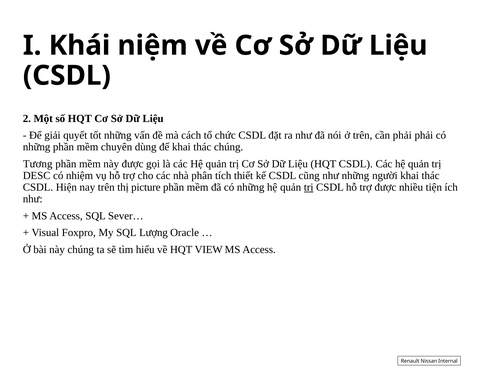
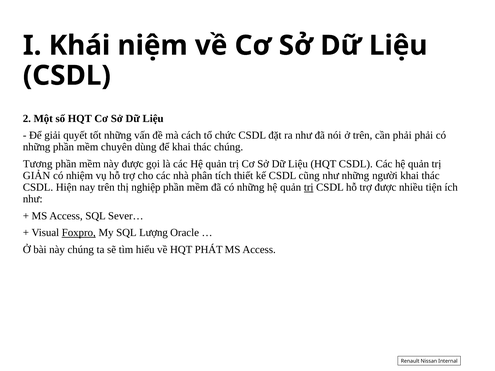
DESC: DESC -> GIẢN
picture: picture -> nghiệp
Foxpro underline: none -> present
VIEW: VIEW -> PHÁT
